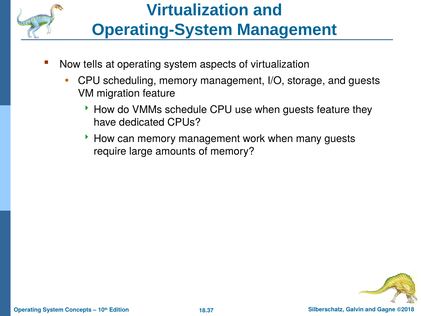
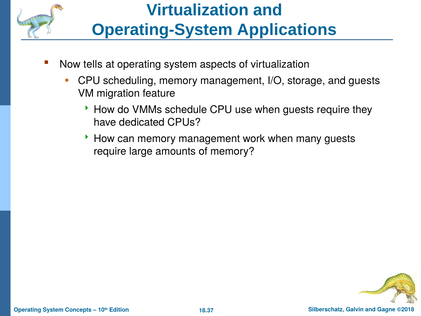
Operating-System Management: Management -> Applications
when guests feature: feature -> require
